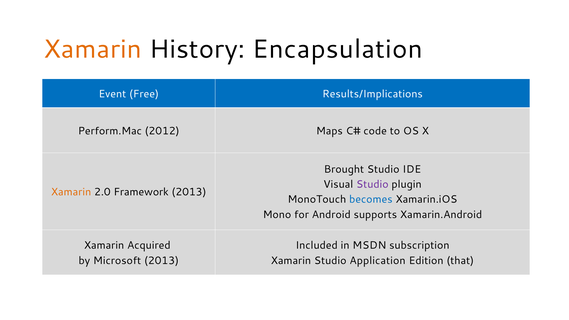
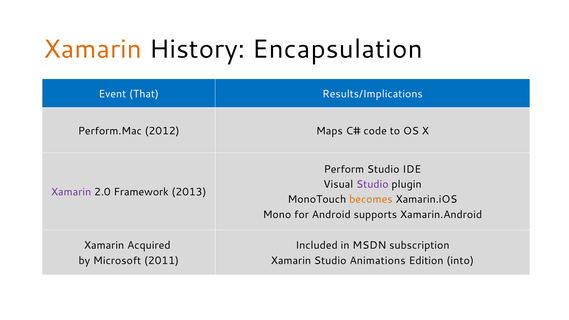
Free: Free -> That
Brought: Brought -> Perform
Xamarin at (71, 192) colour: orange -> purple
becomes colour: blue -> orange
Microsoft 2013: 2013 -> 2011
Application: Application -> Animations
that: that -> into
